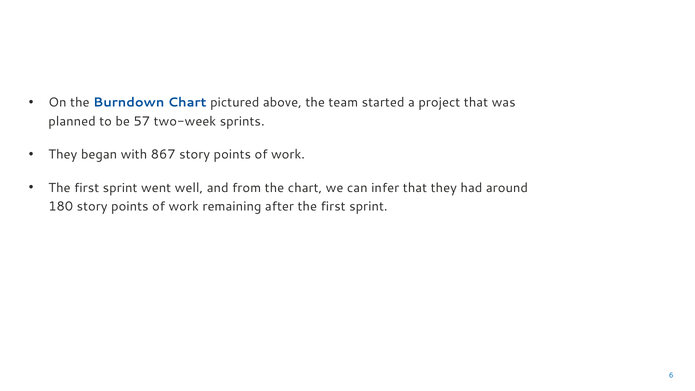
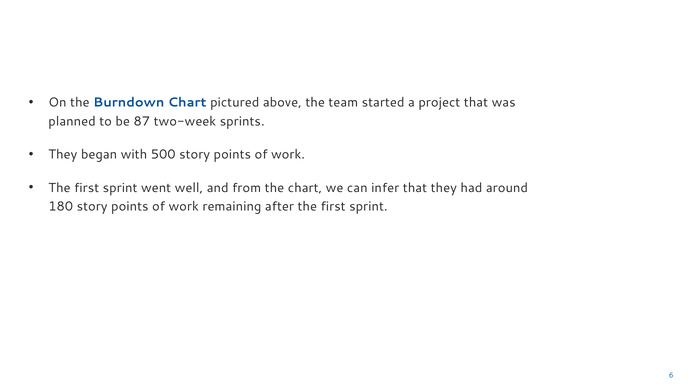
57: 57 -> 87
867: 867 -> 500
